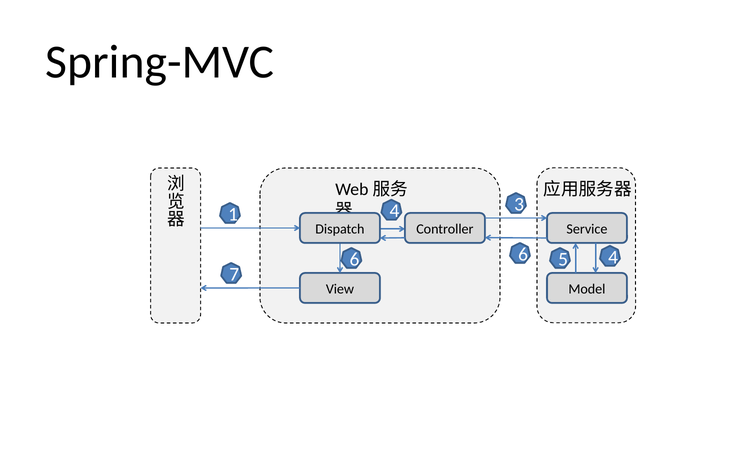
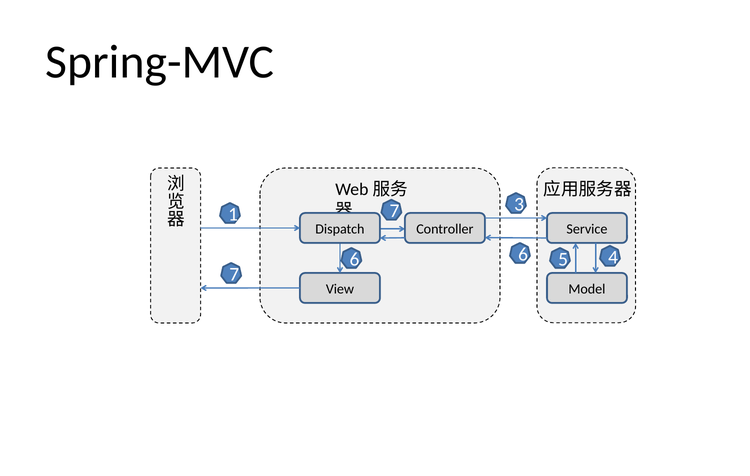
1 4: 4 -> 7
